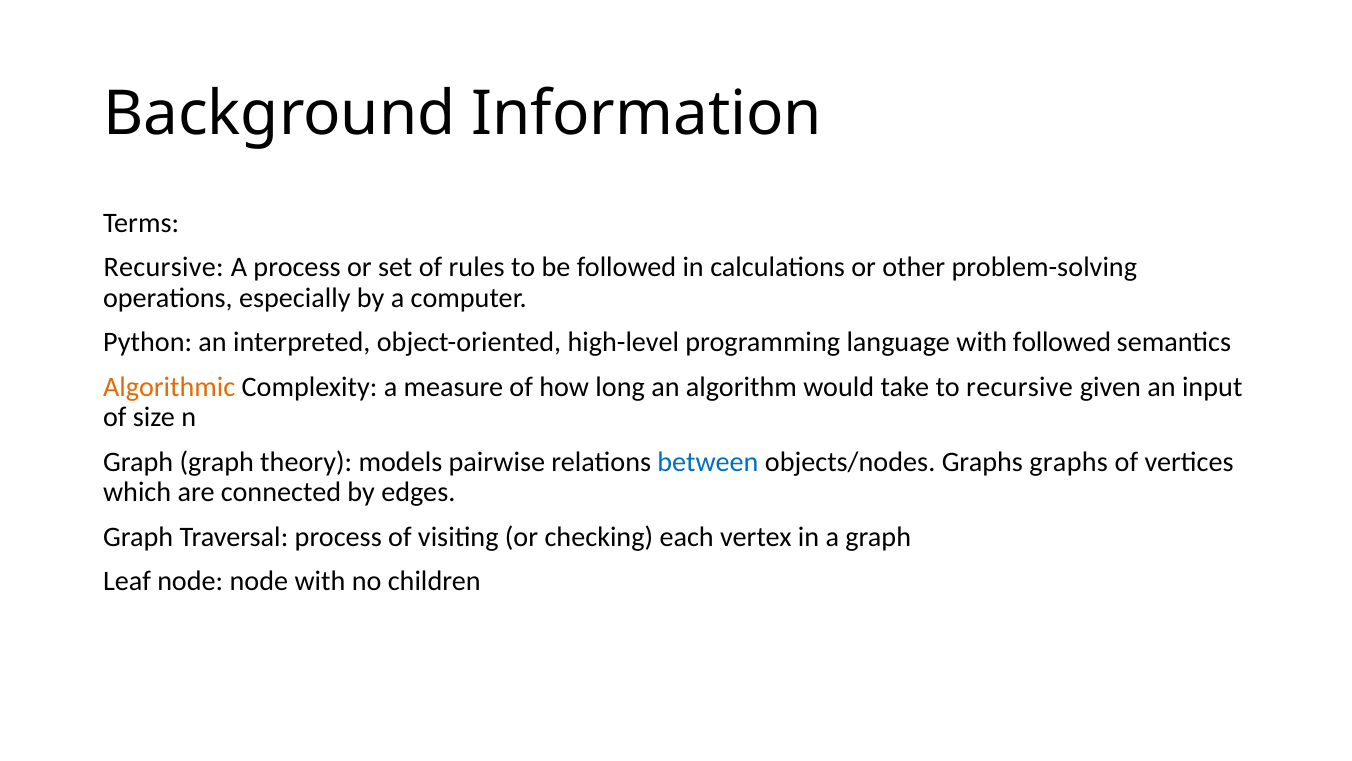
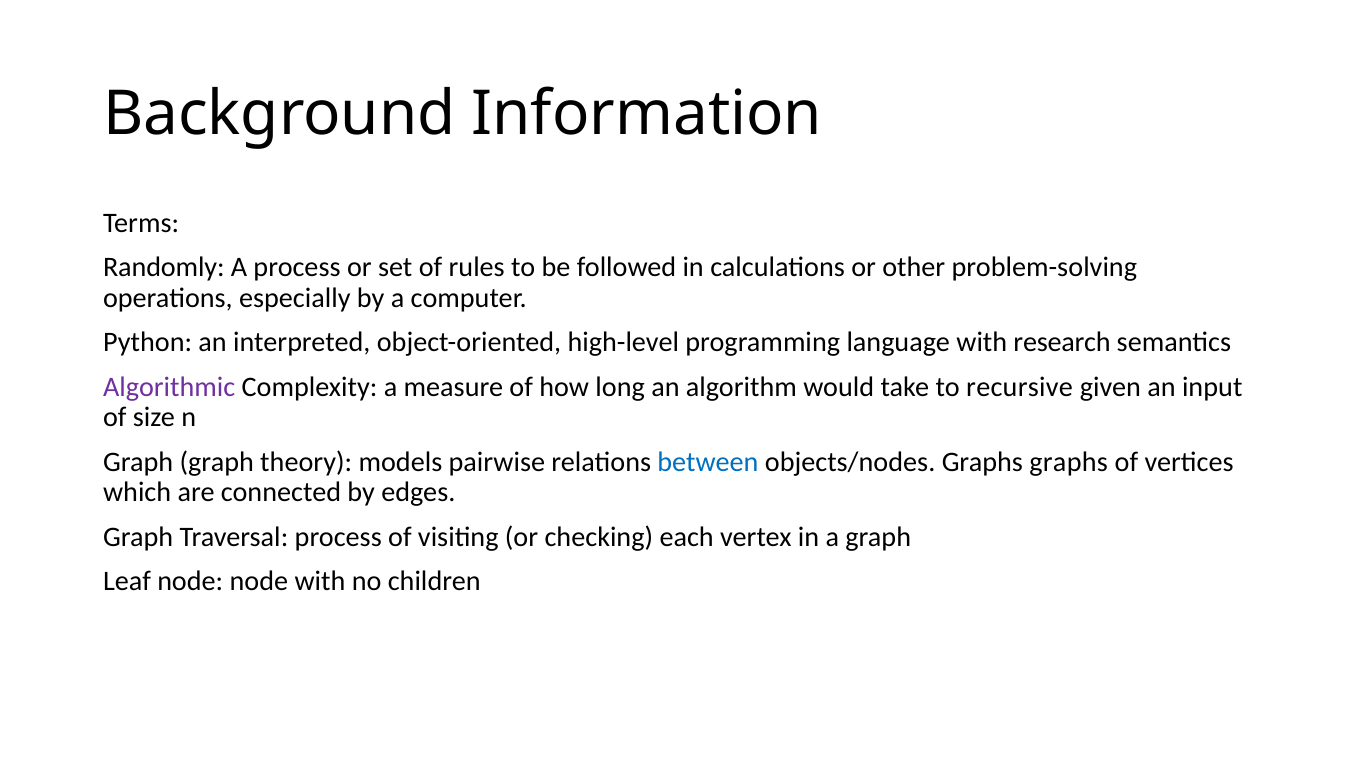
Recursive at (164, 267): Recursive -> Randomly
with followed: followed -> research
Algorithmic colour: orange -> purple
